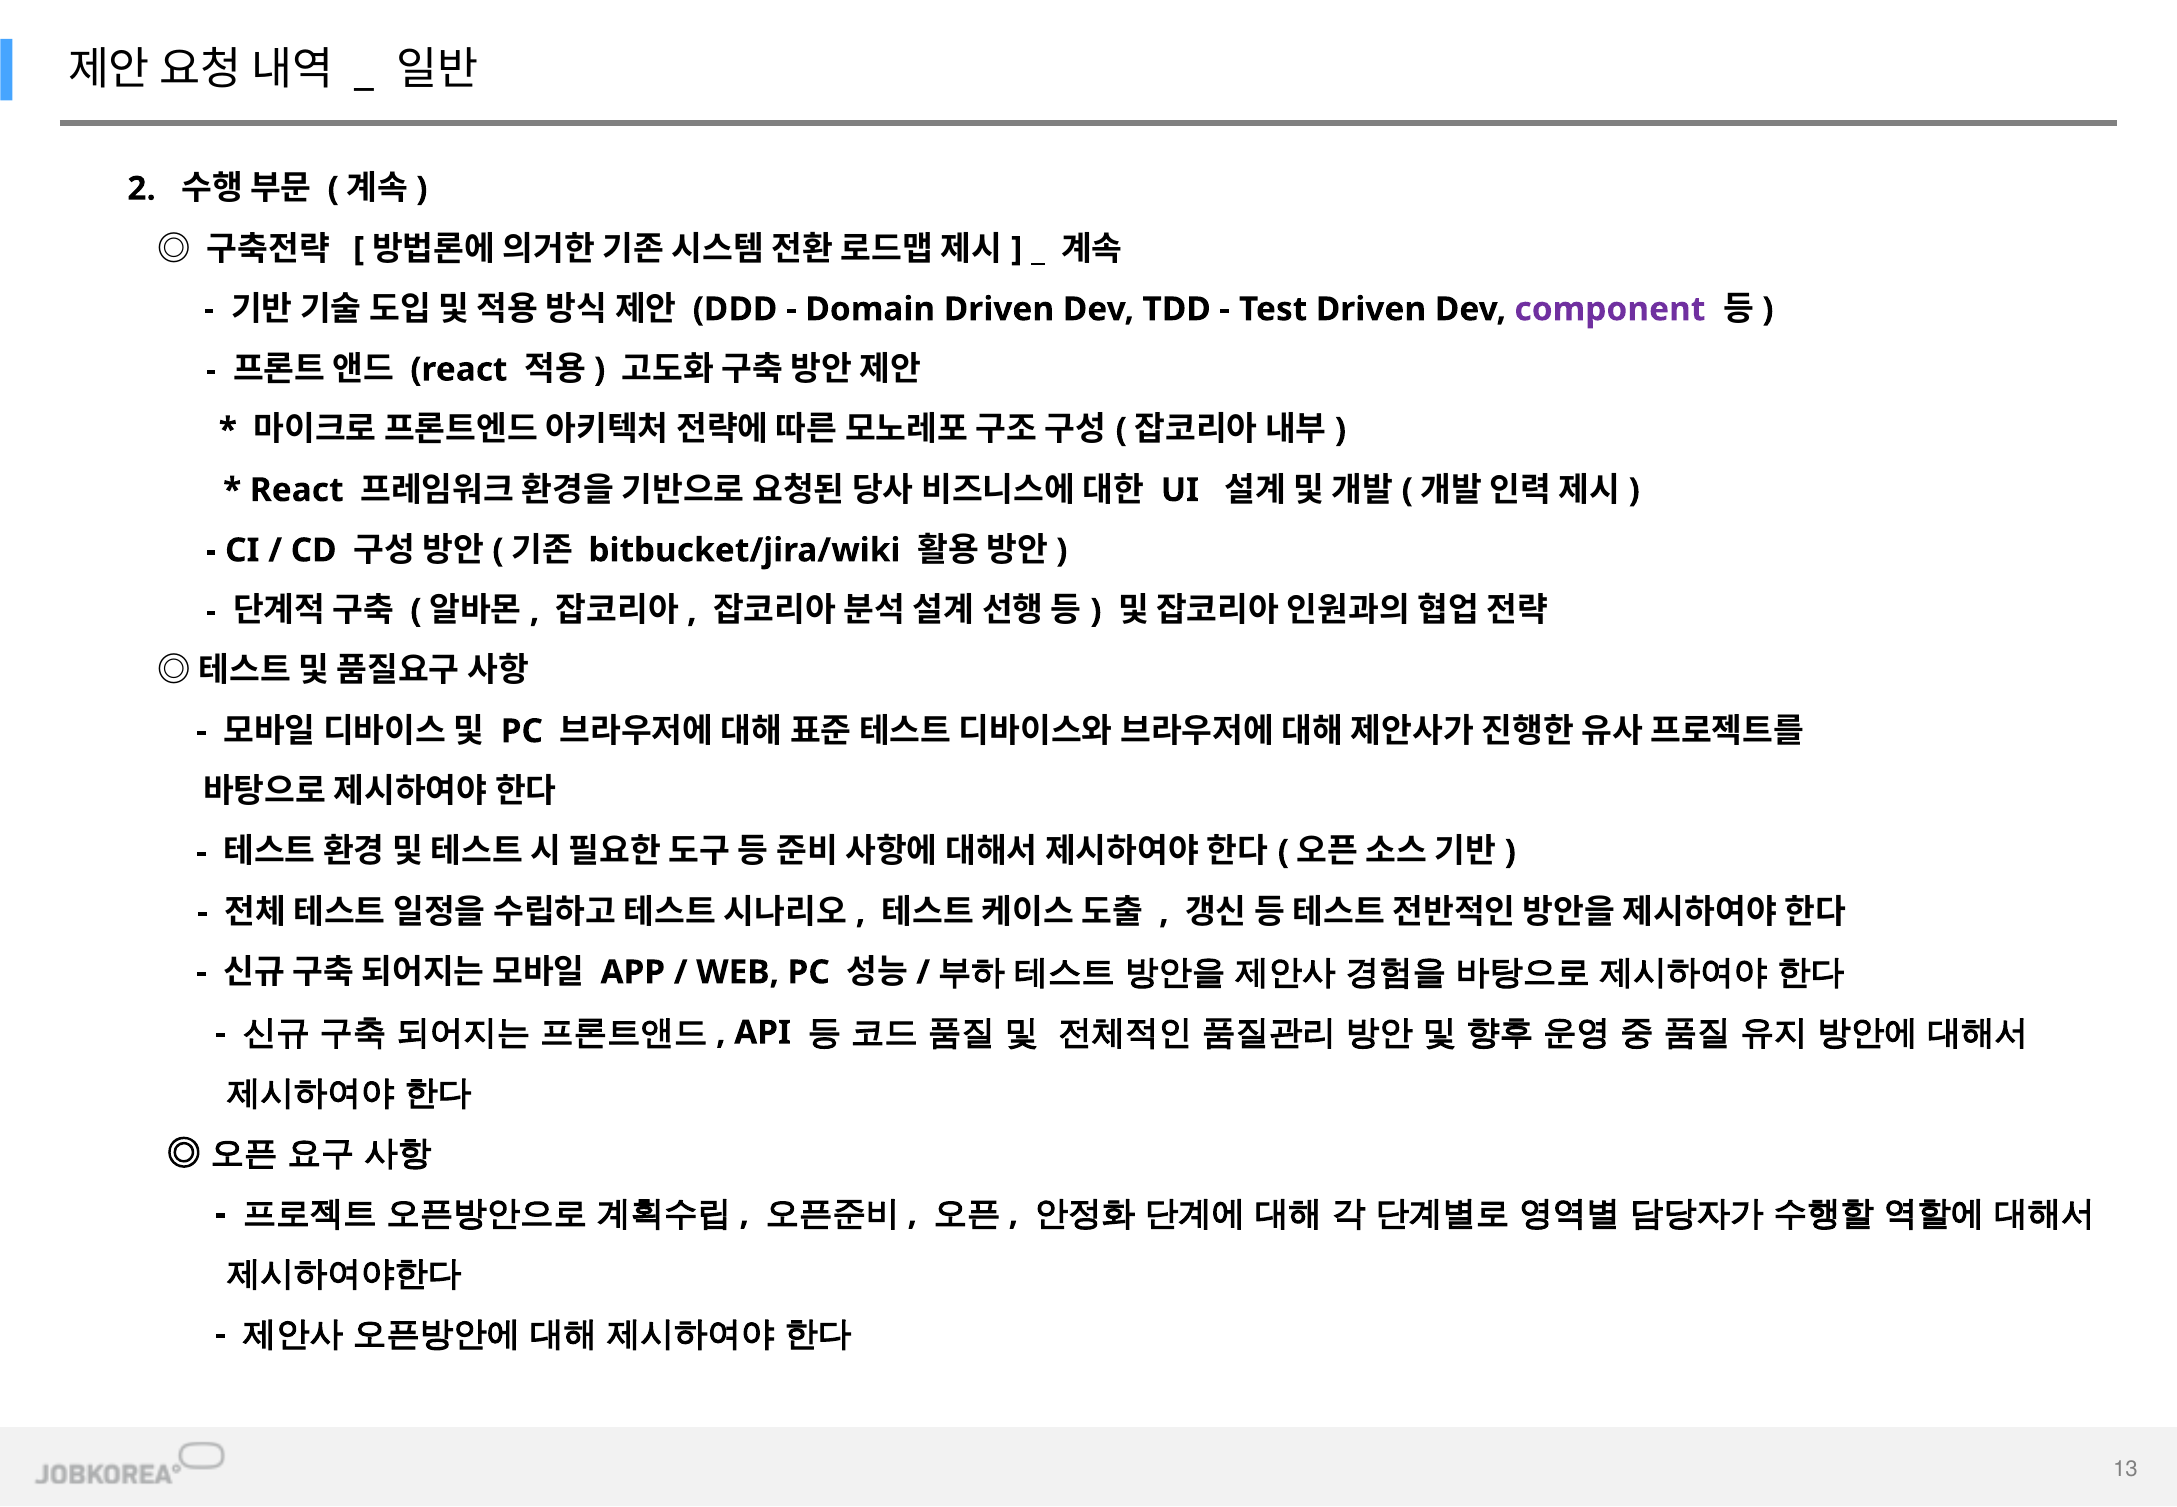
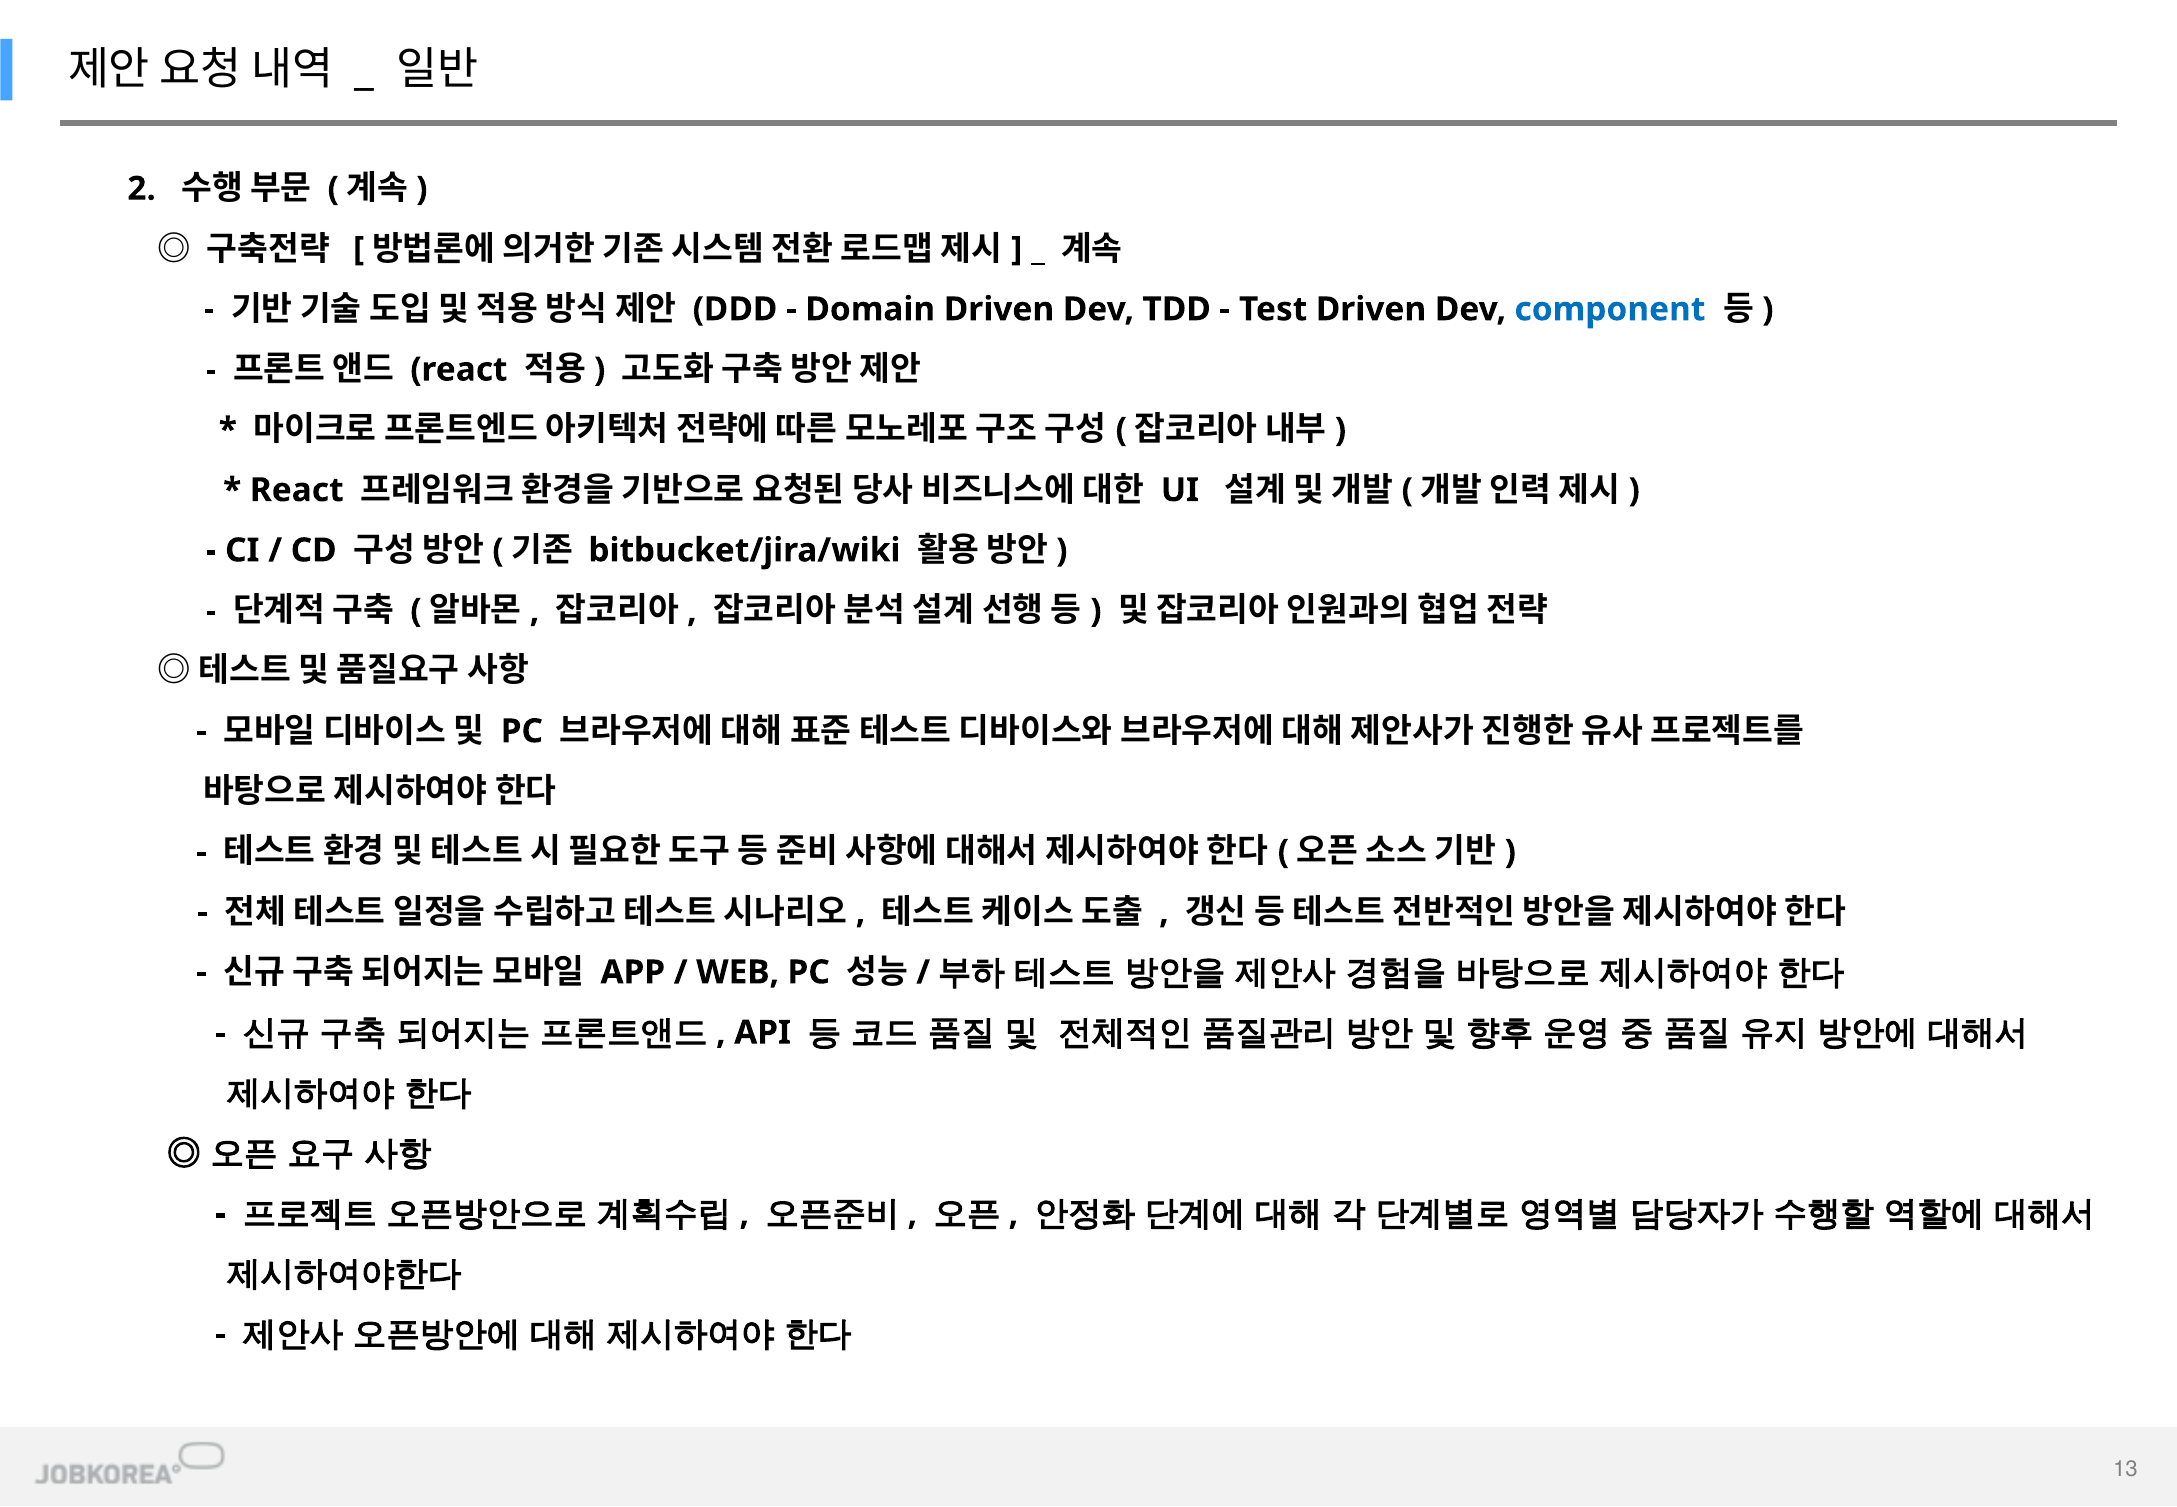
component colour: purple -> blue
